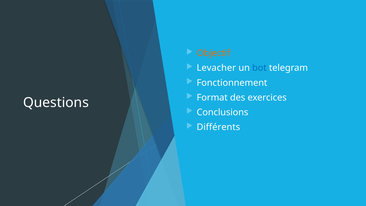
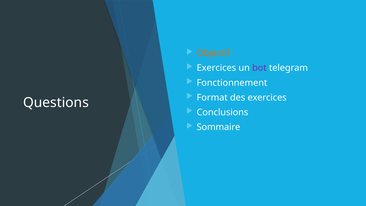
Levacher at (216, 68): Levacher -> Exercices
bot colour: blue -> purple
Différents: Différents -> Sommaire
